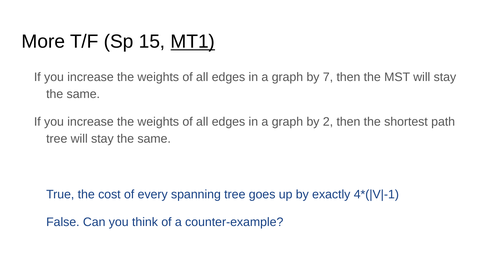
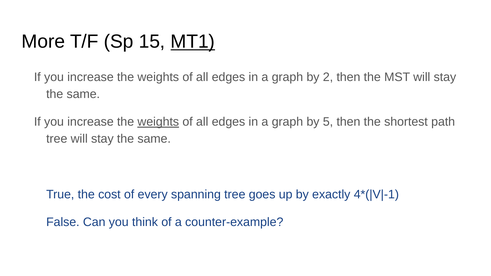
7: 7 -> 2
weights at (158, 122) underline: none -> present
2: 2 -> 5
